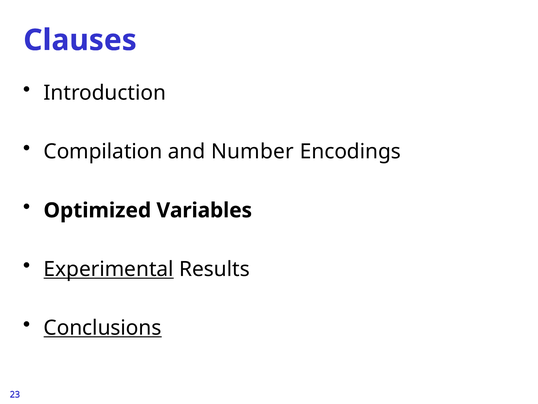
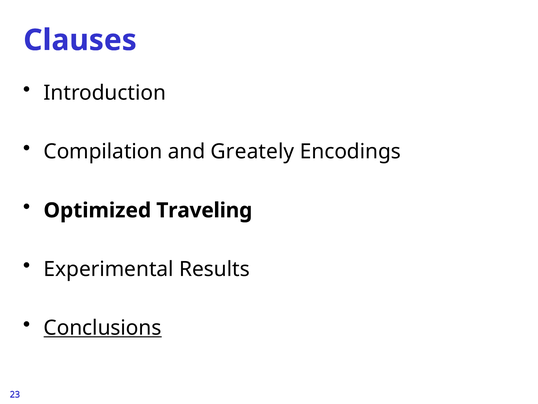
Number: Number -> Greately
Variables: Variables -> Traveling
Experimental underline: present -> none
